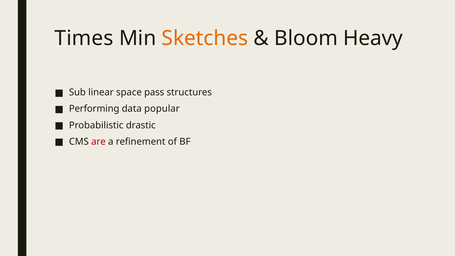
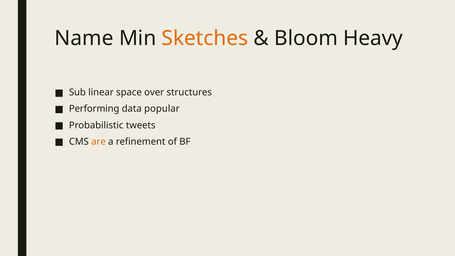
Times: Times -> Name
pass: pass -> over
drastic: drastic -> tweets
are colour: red -> orange
